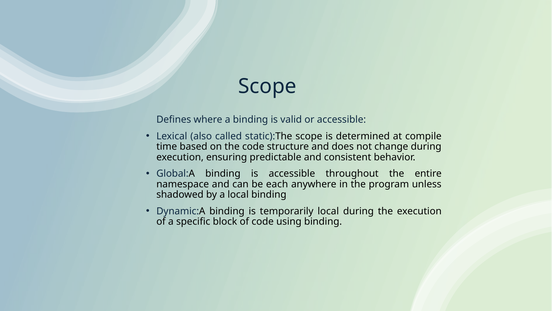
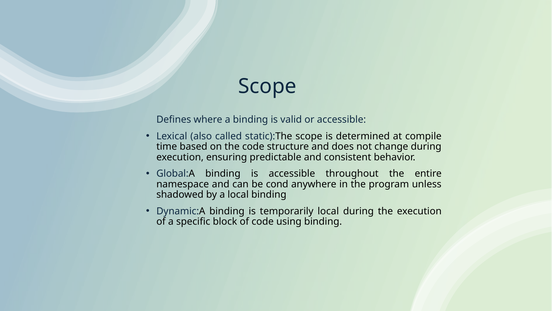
each: each -> cond
